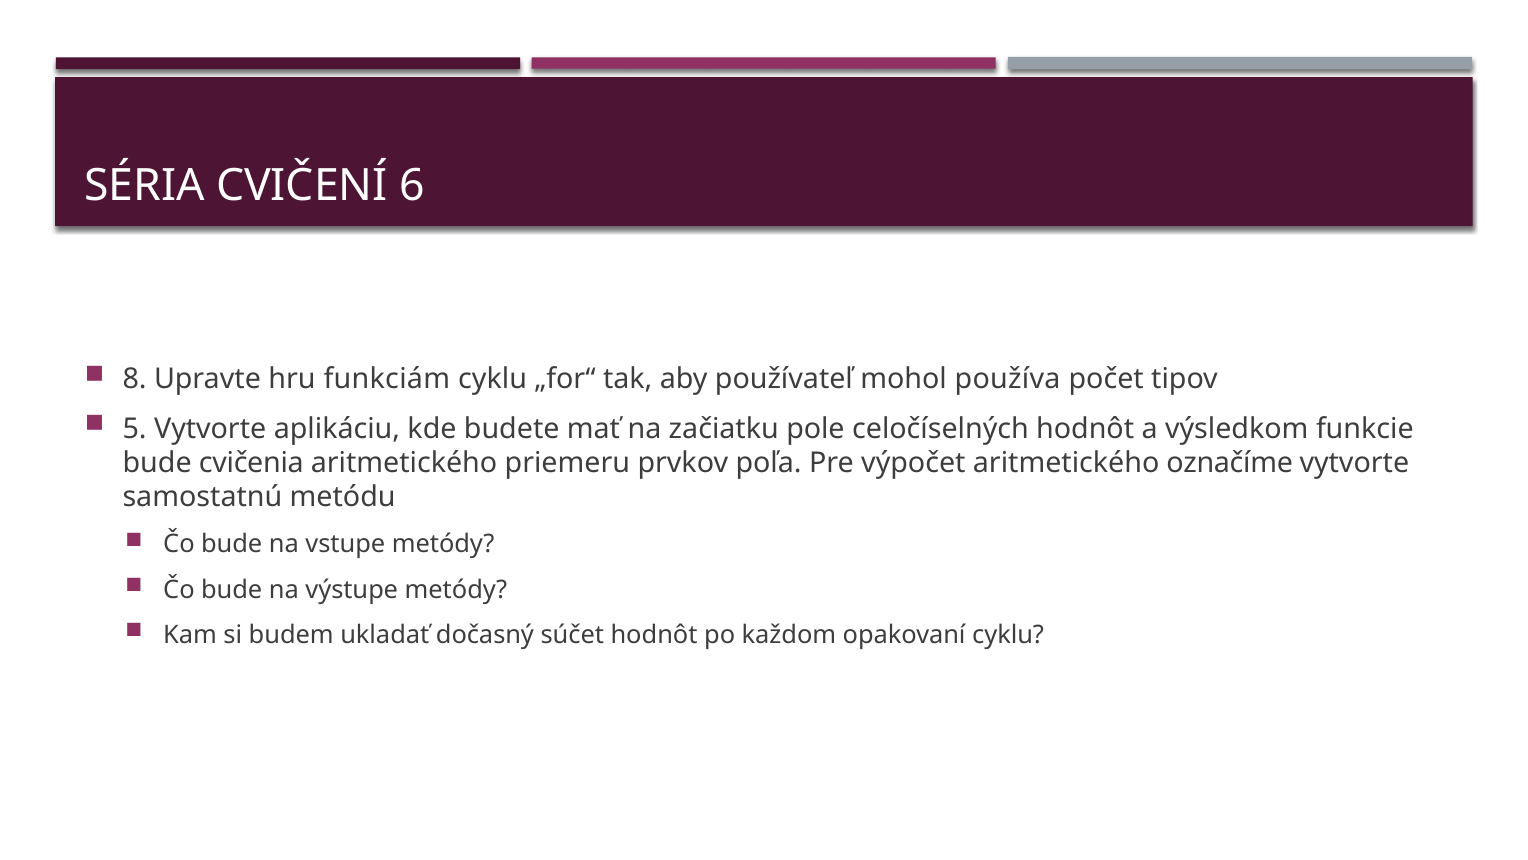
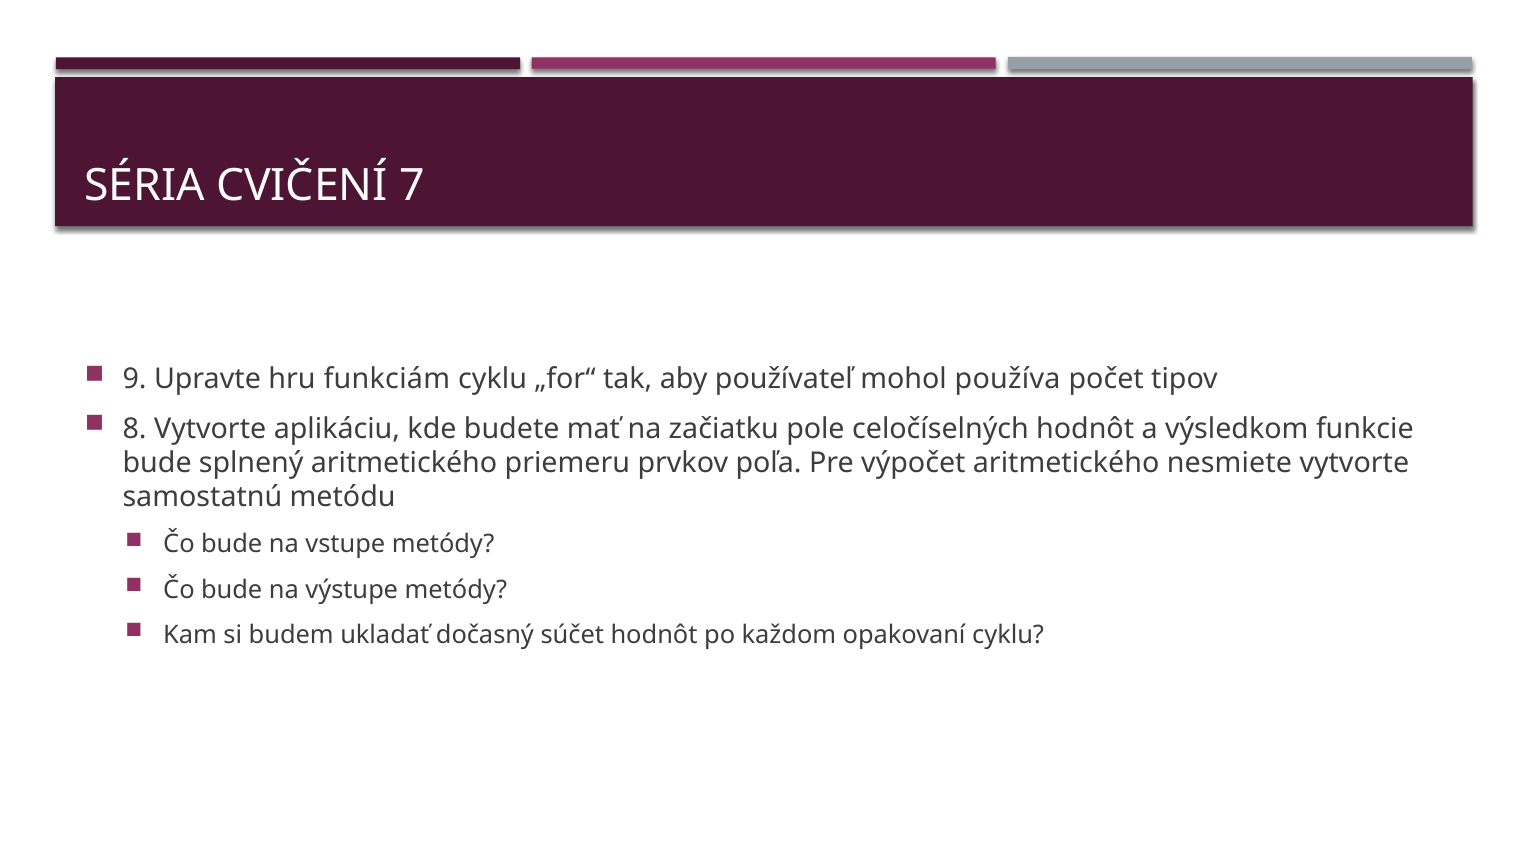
6: 6 -> 7
8: 8 -> 9
5: 5 -> 8
cvičenia: cvičenia -> splnený
označíme: označíme -> nesmiete
